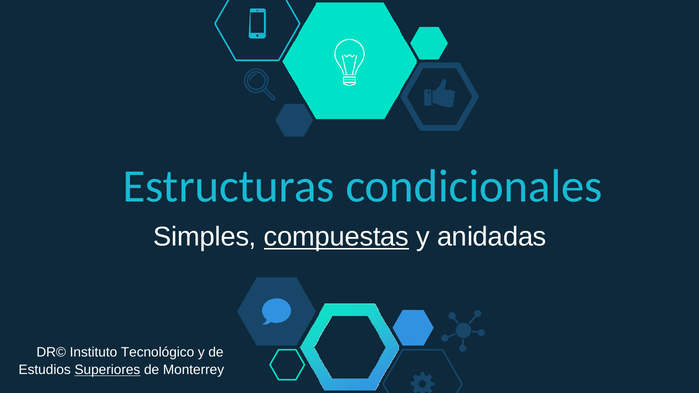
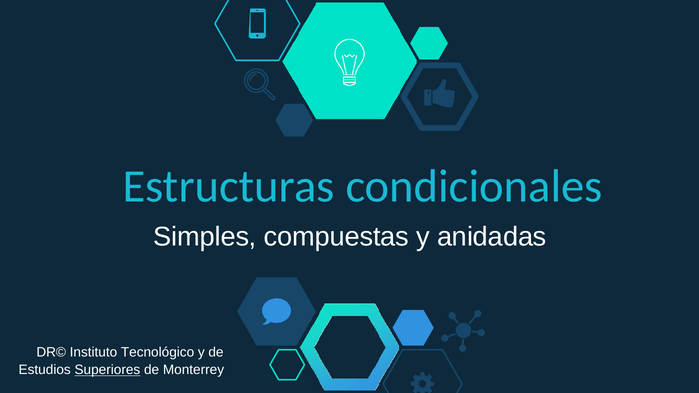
compuestas underline: present -> none
